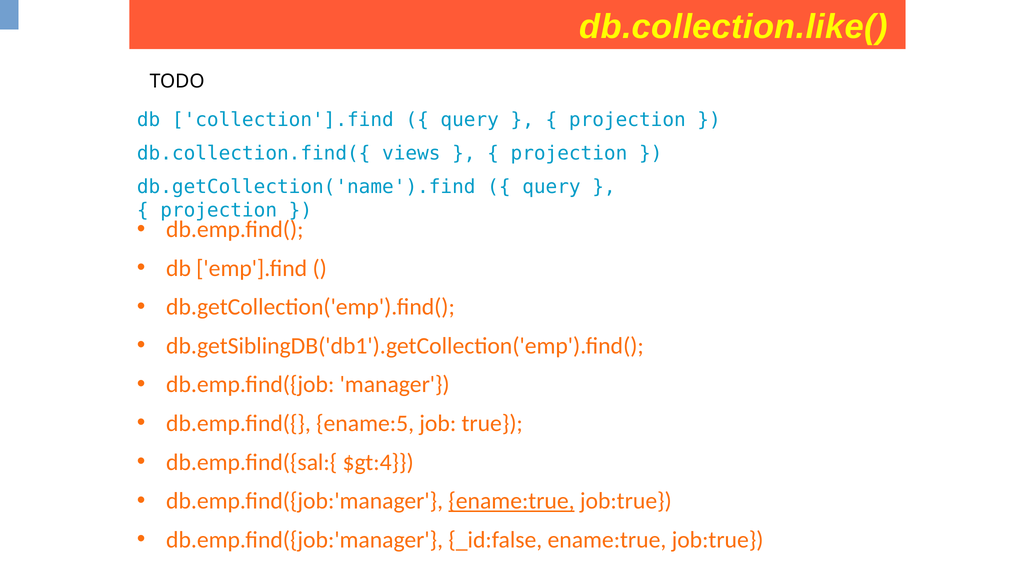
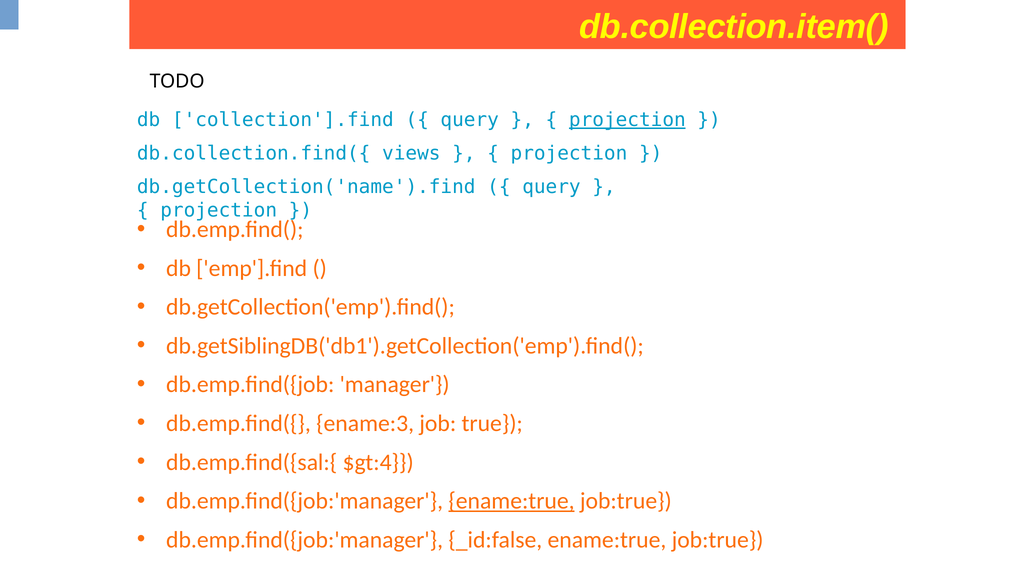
db.collection.like(: db.collection.like( -> db.collection.item(
projection at (627, 120) underline: none -> present
ename:5: ename:5 -> ename:3
